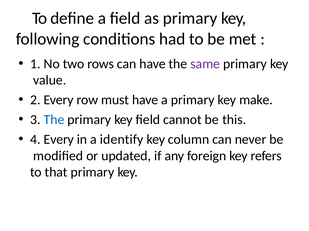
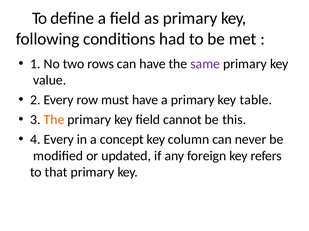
make: make -> table
The at (54, 120) colour: blue -> orange
identify: identify -> concept
